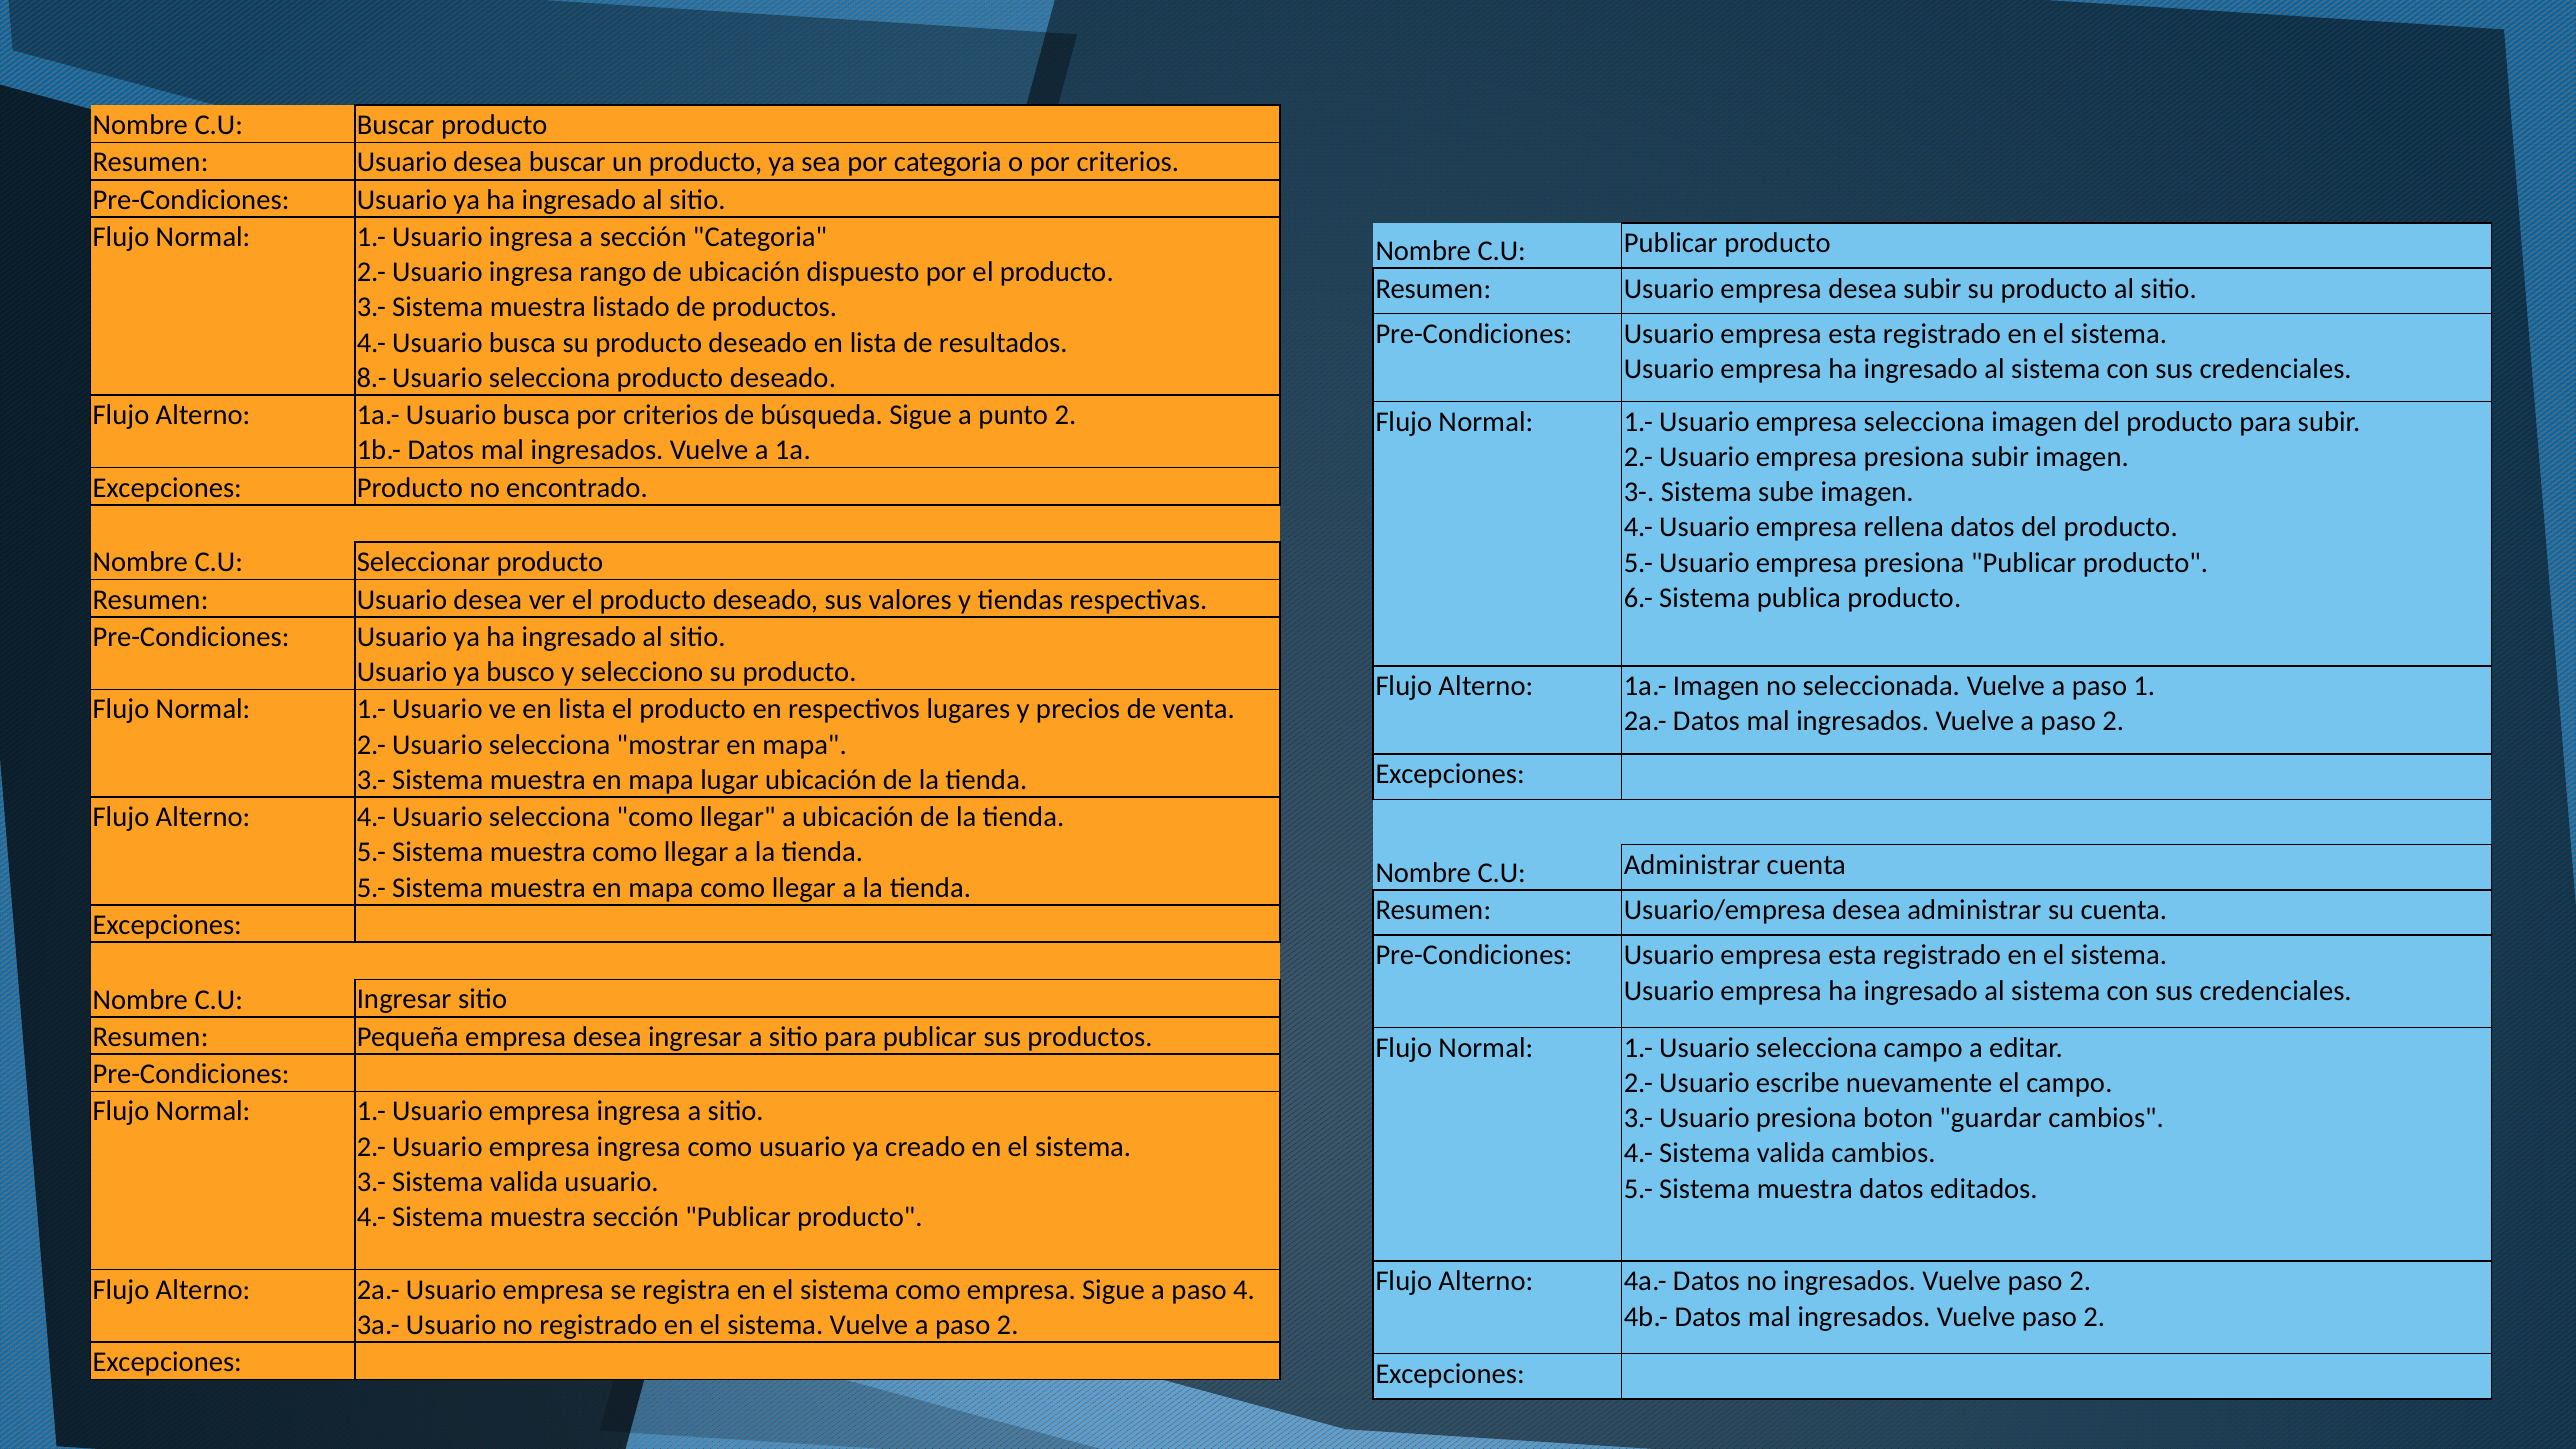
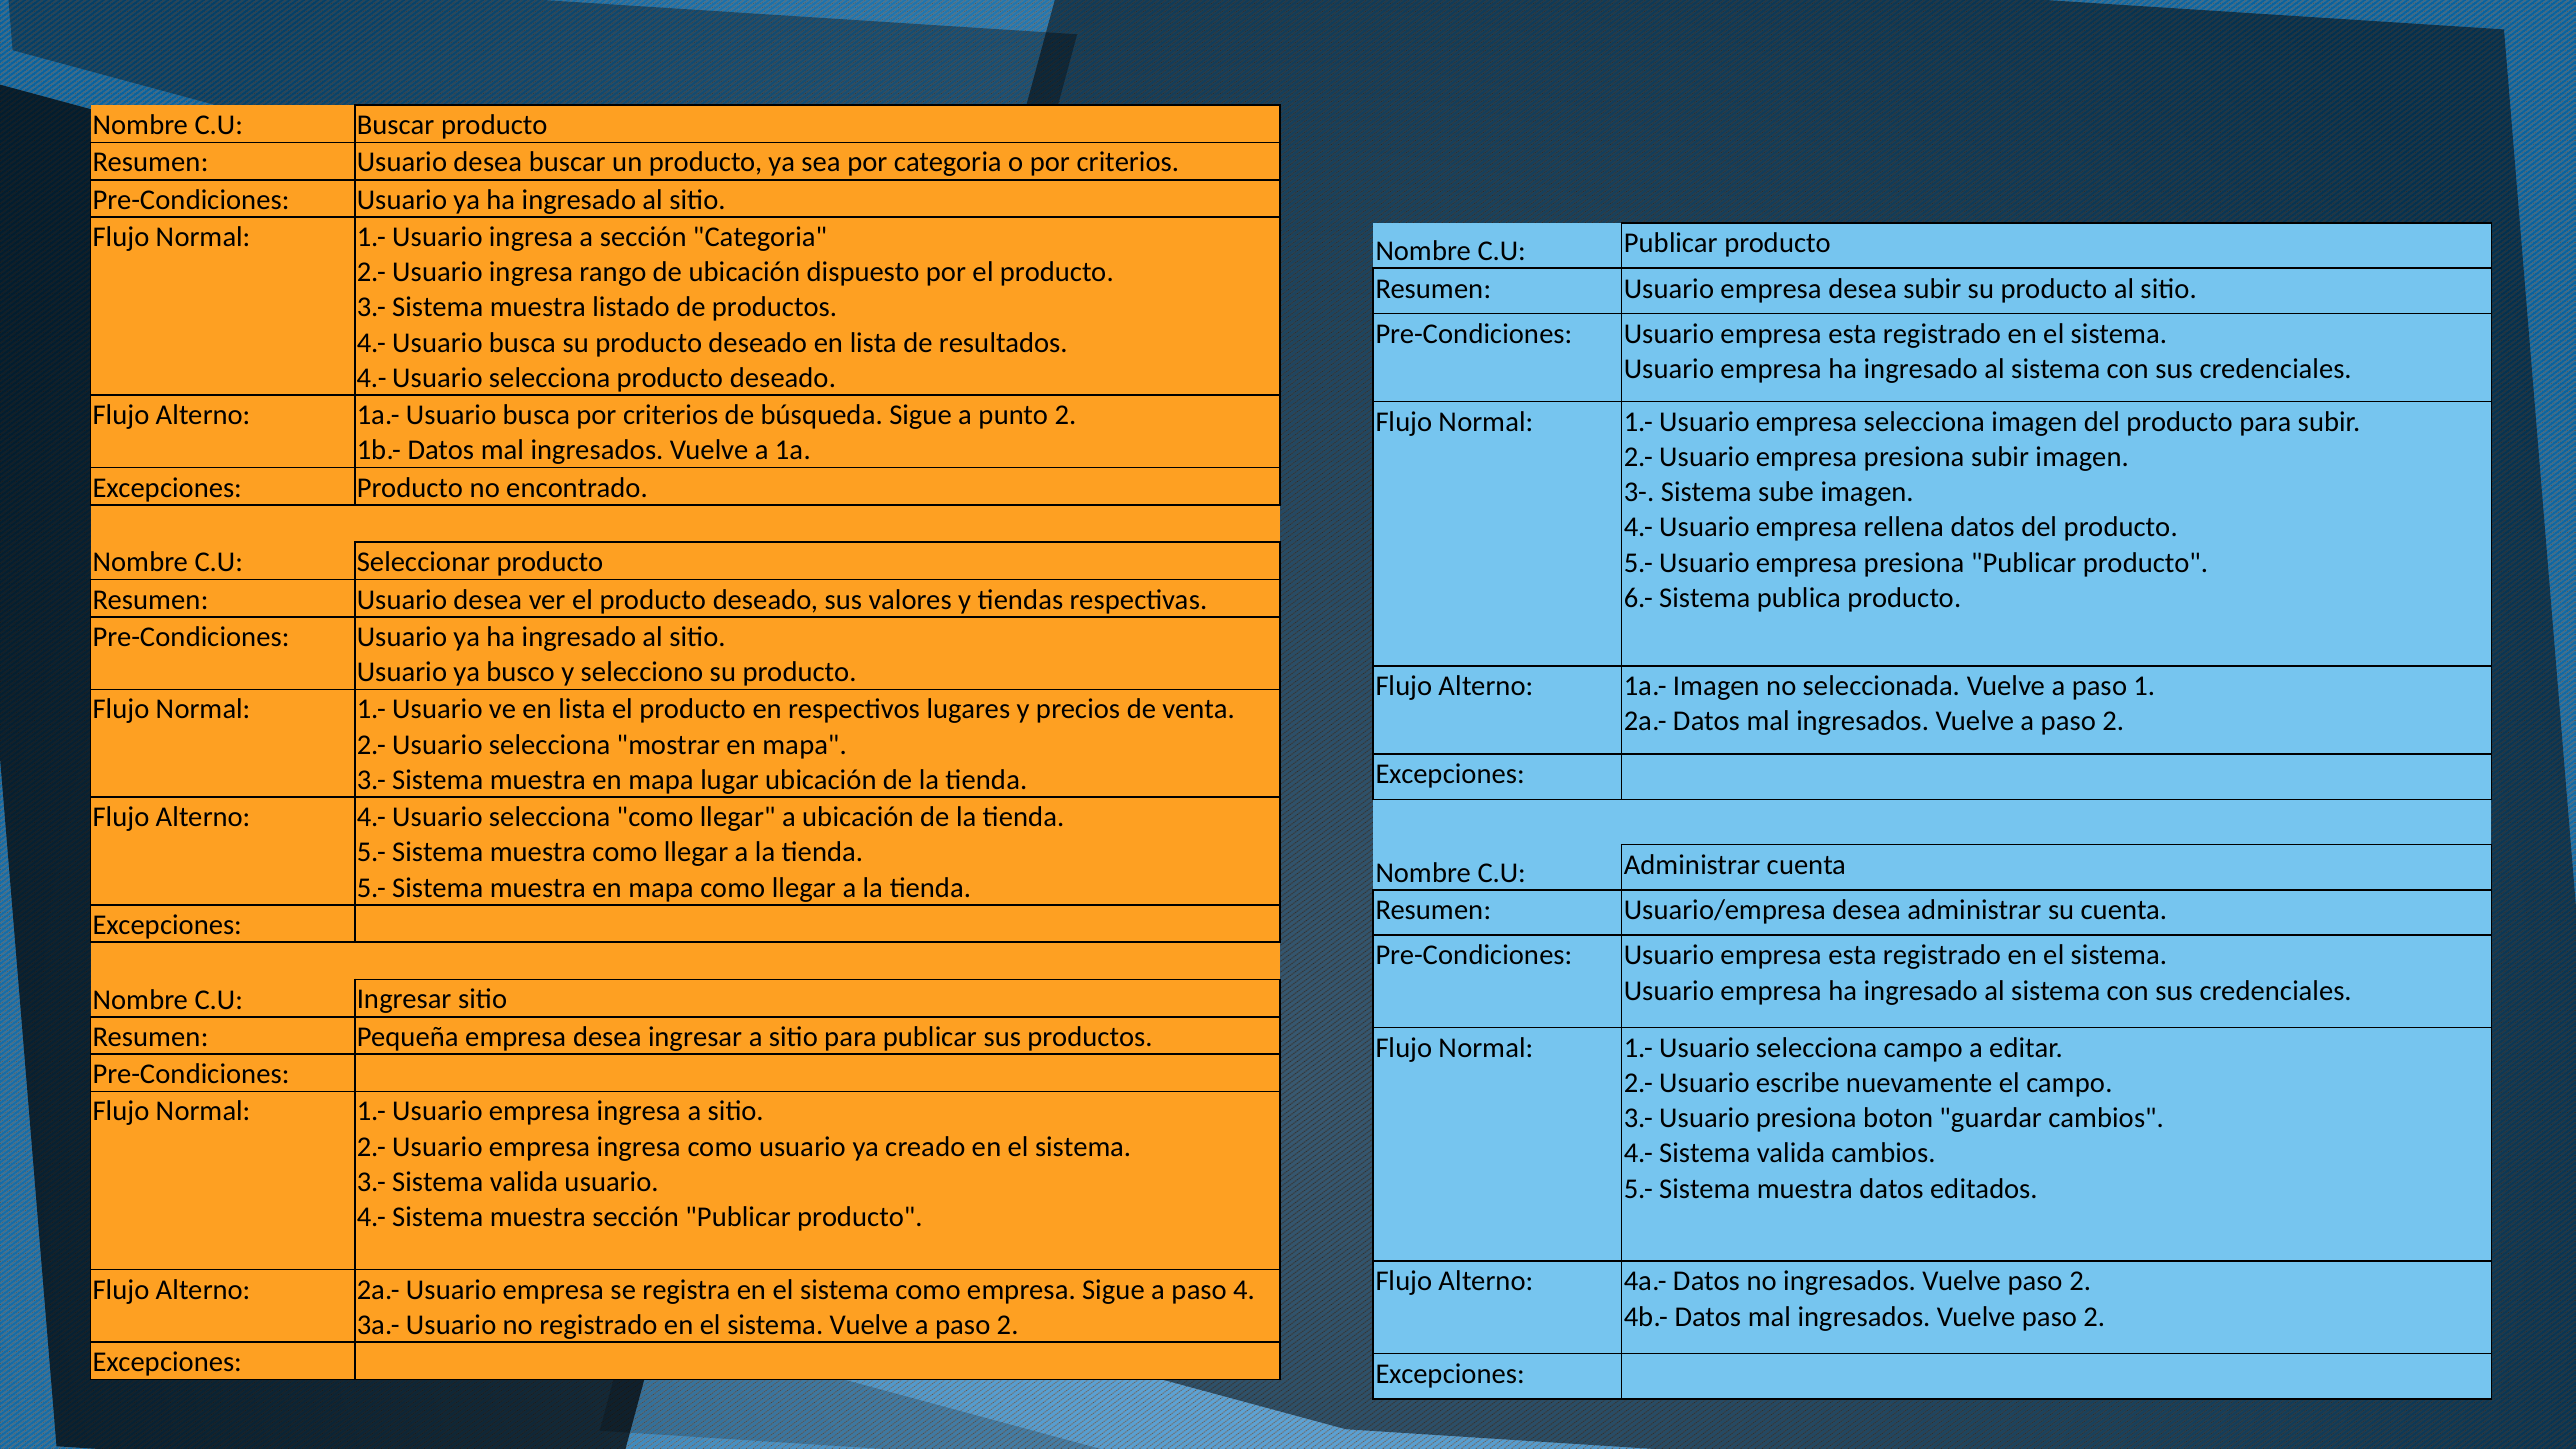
8.- at (372, 378): 8.- -> 4.-
